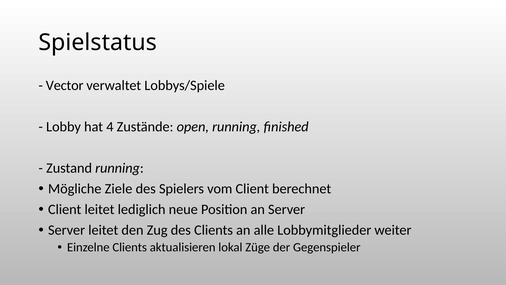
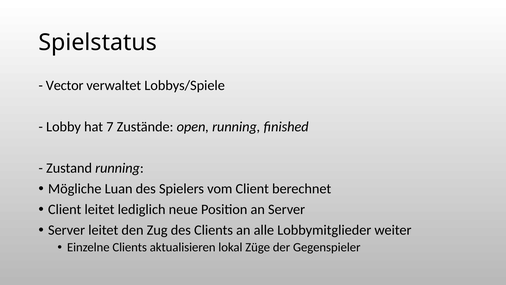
4: 4 -> 7
Ziele: Ziele -> Luan
